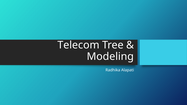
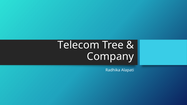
Modeling: Modeling -> Company
